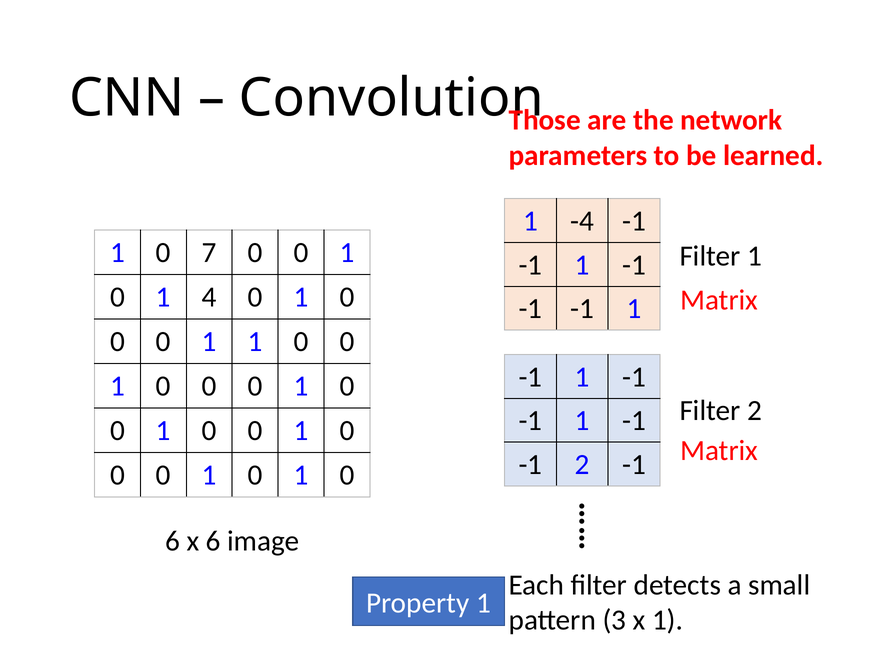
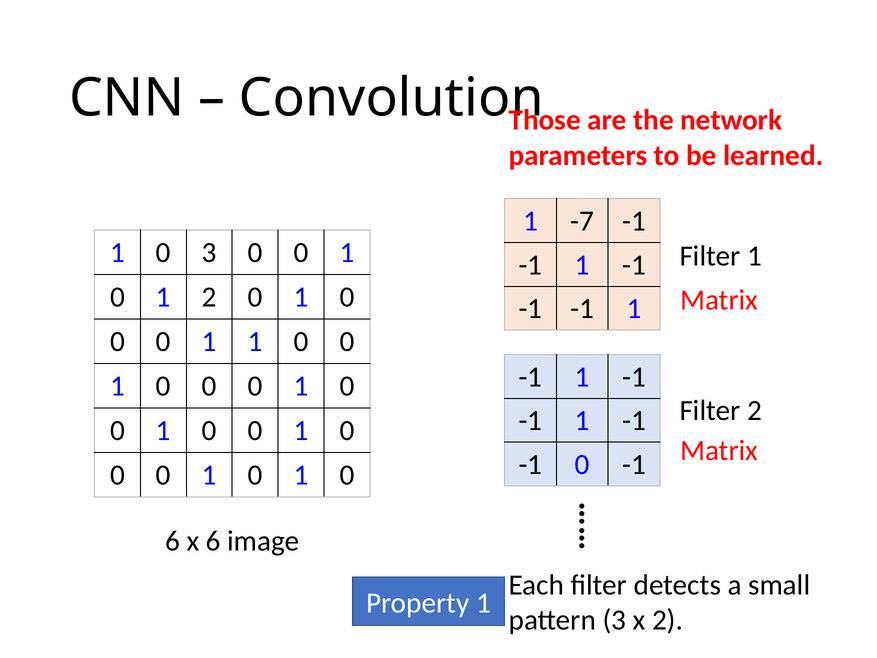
-4: -4 -> -7
0 7: 7 -> 3
1 4: 4 -> 2
-1 2: 2 -> 0
x 1: 1 -> 2
